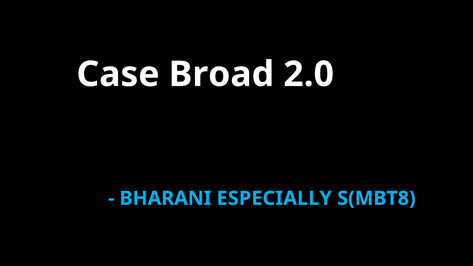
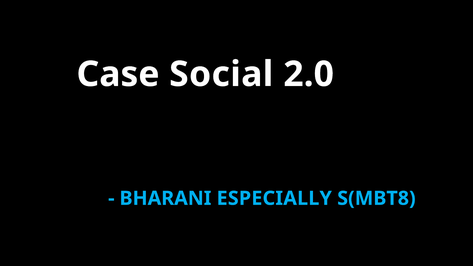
Broad: Broad -> Social
